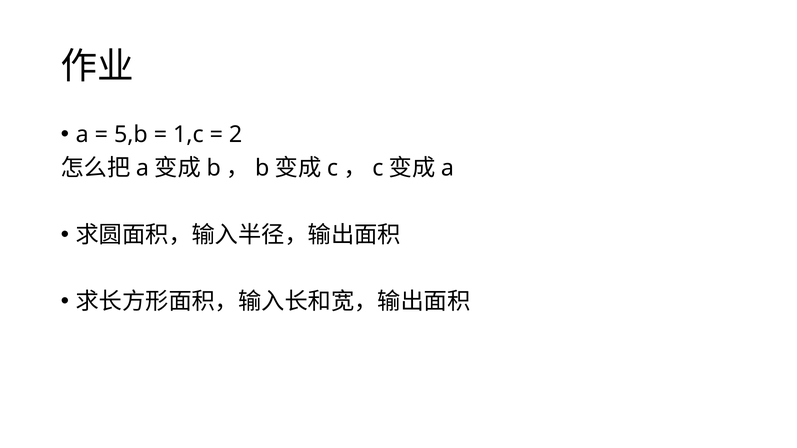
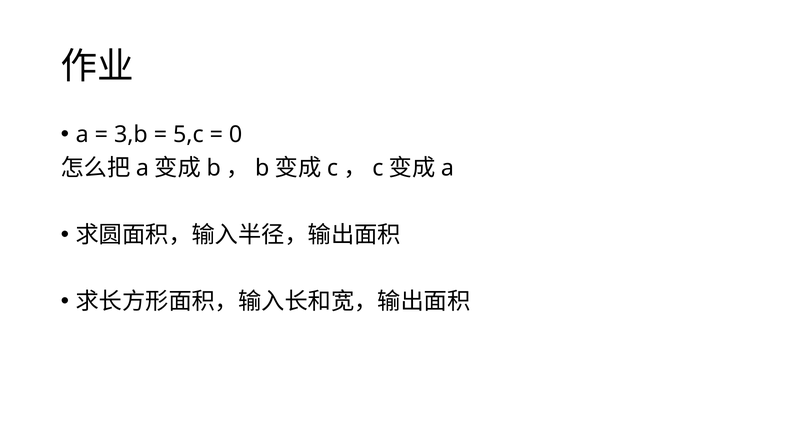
5,b: 5,b -> 3,b
1,c: 1,c -> 5,c
2: 2 -> 0
